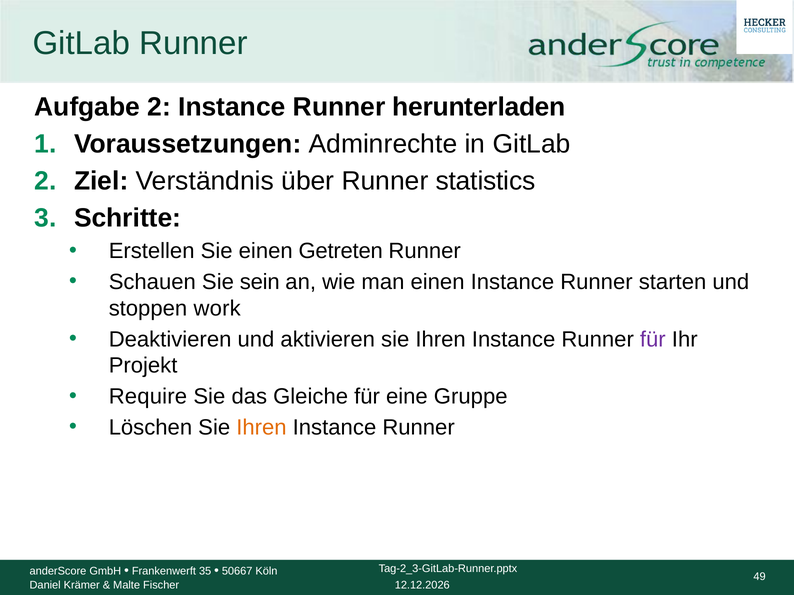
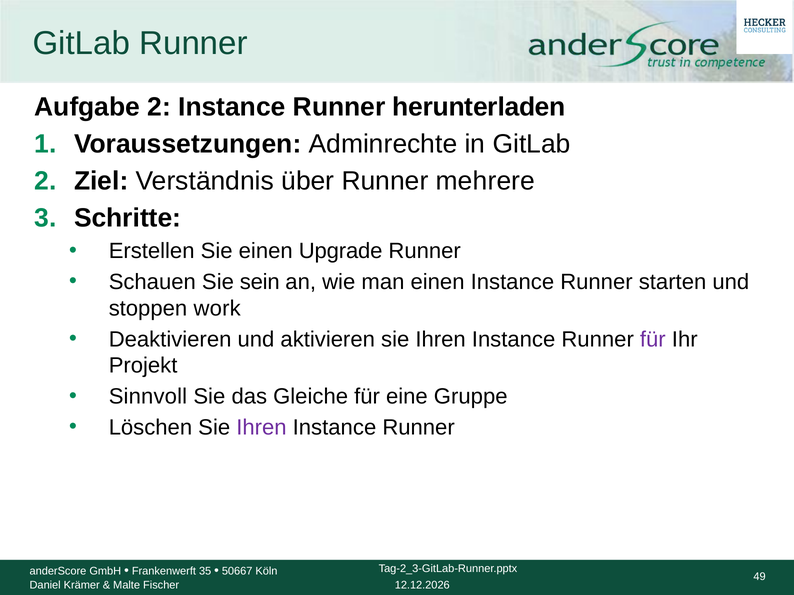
statistics: statistics -> mehrere
Getreten: Getreten -> Upgrade
Require: Require -> Sinnvoll
Ihren at (261, 428) colour: orange -> purple
